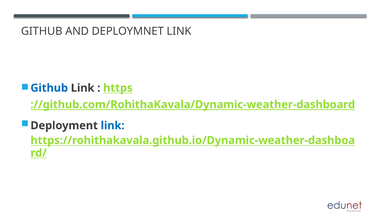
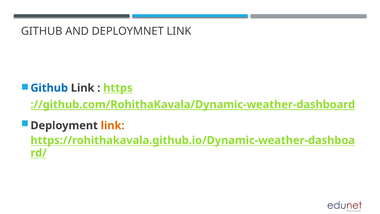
link at (113, 125) colour: blue -> orange
